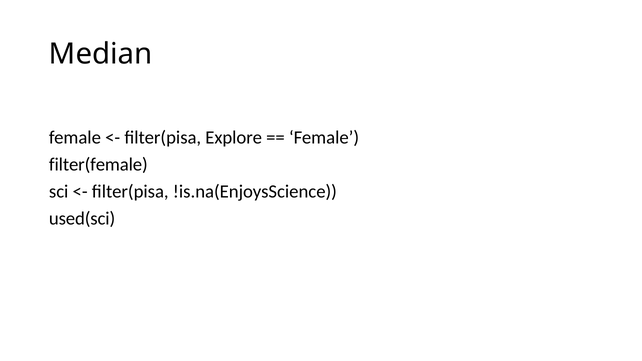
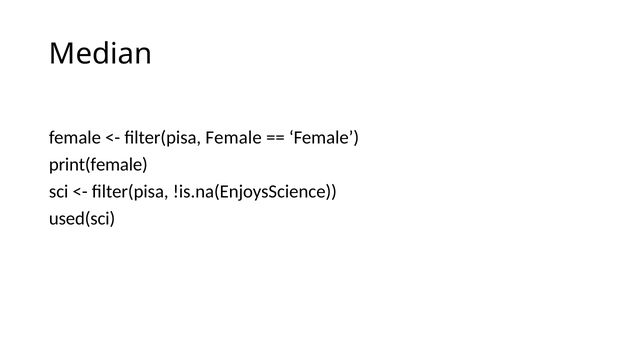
filter(pisa Explore: Explore -> Female
filter(female: filter(female -> print(female
